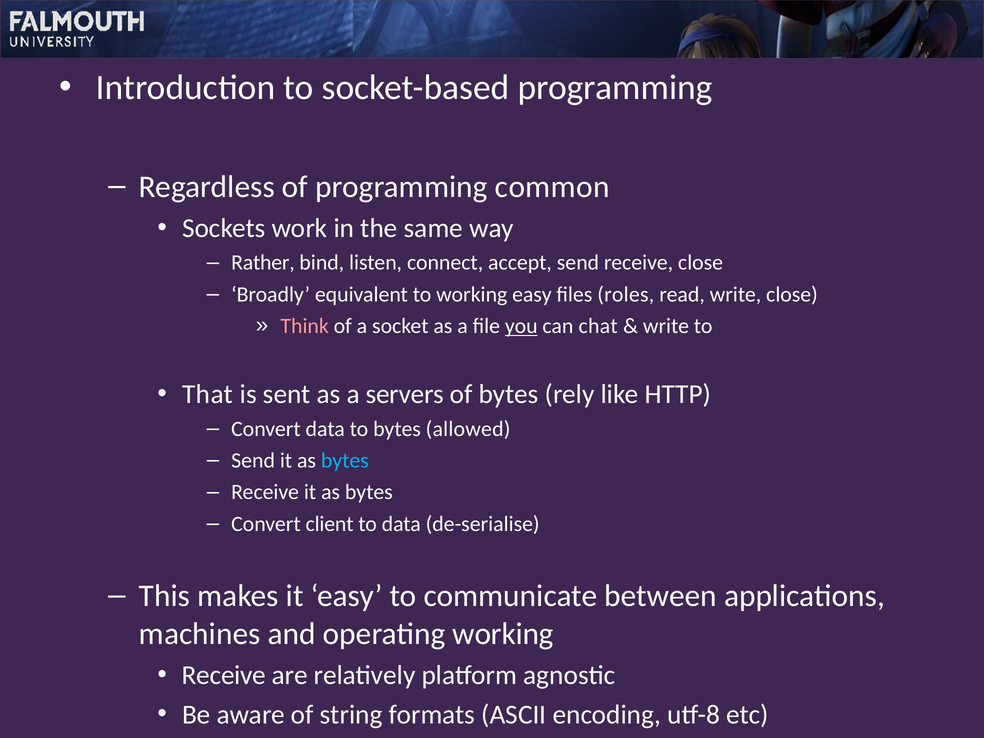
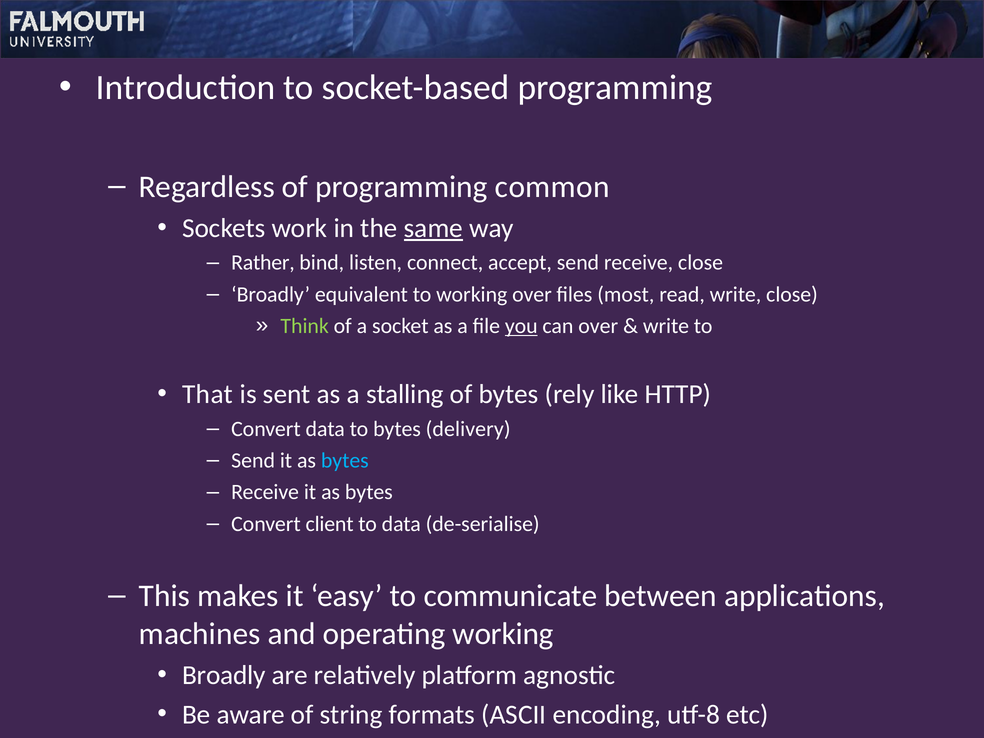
same underline: none -> present
working easy: easy -> over
roles: roles -> most
Think colour: pink -> light green
can chat: chat -> over
servers: servers -> stalling
allowed: allowed -> delivery
Receive at (224, 675): Receive -> Broadly
